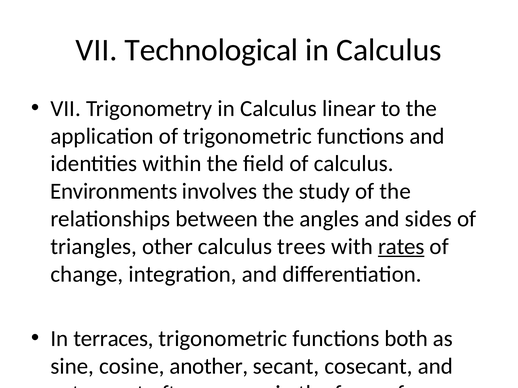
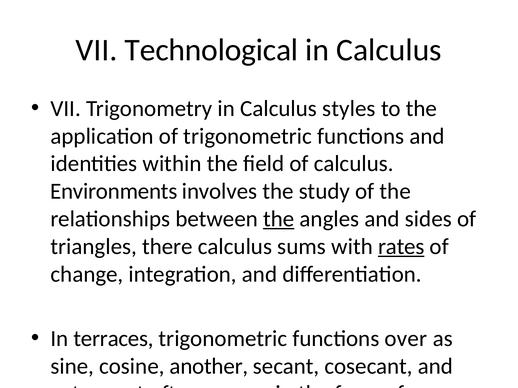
linear: linear -> styles
the at (279, 219) underline: none -> present
triangles other: other -> there
trees: trees -> sums
both: both -> over
